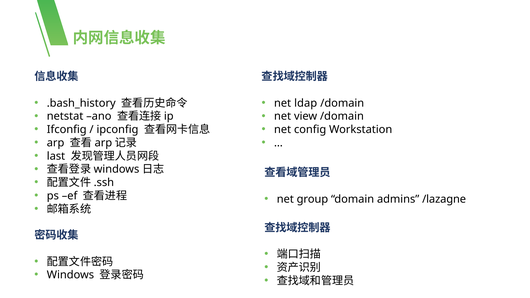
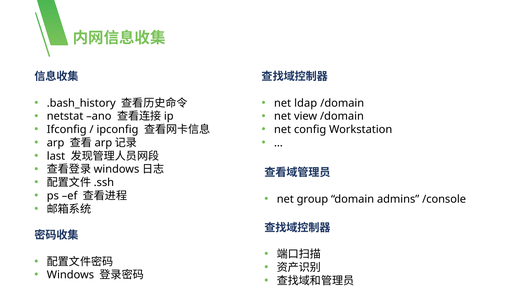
/lazagne: /lazagne -> /console
